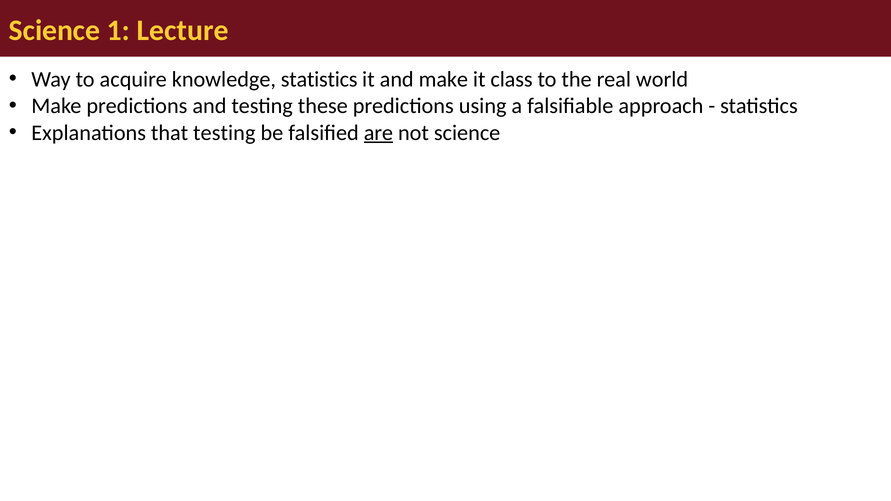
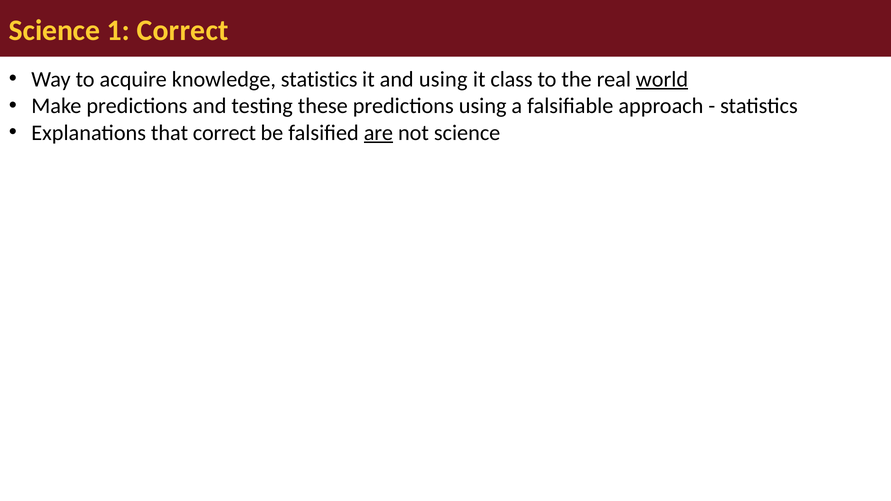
1 Lecture: Lecture -> Correct
and make: make -> using
world underline: none -> present
that testing: testing -> correct
